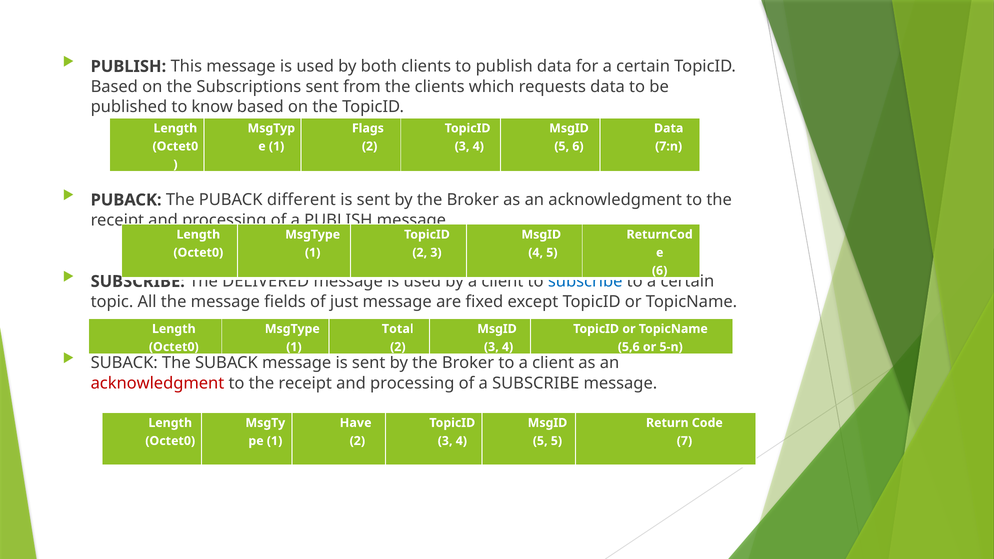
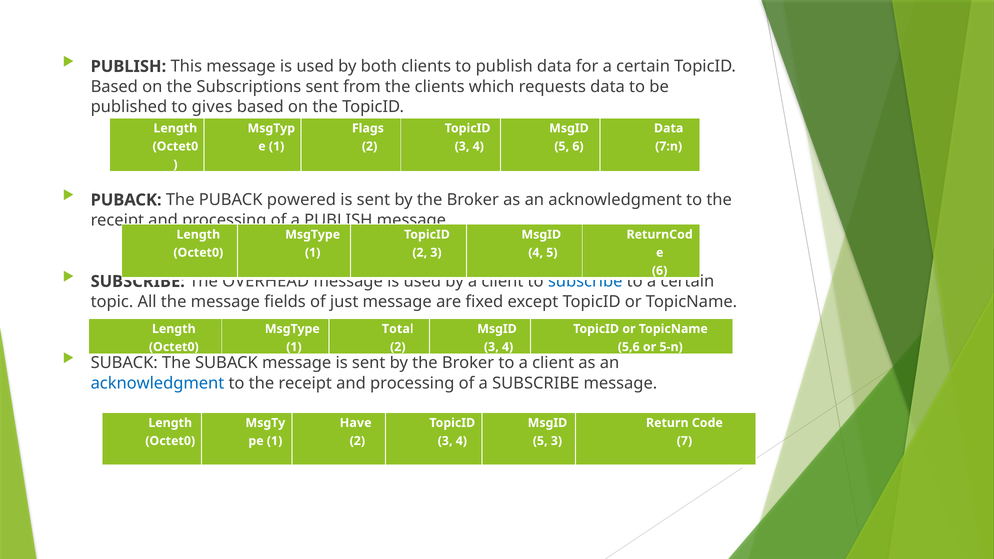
know: know -> gives
different: different -> powered
DELIVERED: DELIVERED -> OVERHEAD
acknowledgment at (157, 383) colour: red -> blue
5 5: 5 -> 3
